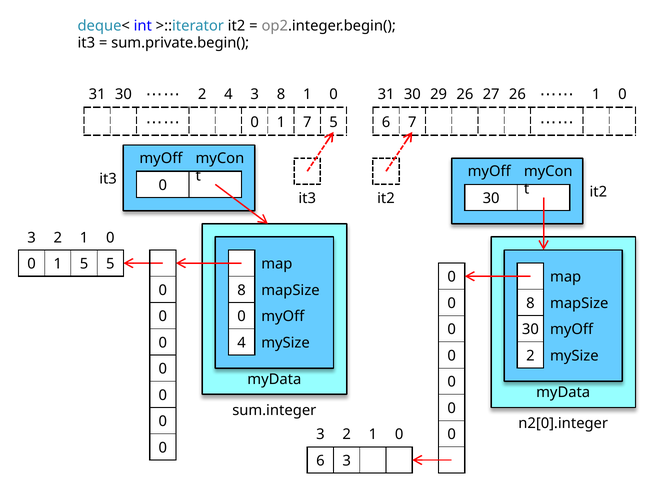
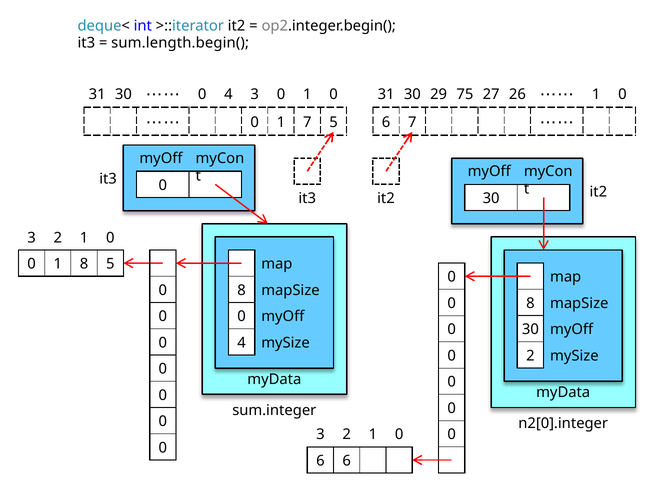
sum.private.begin(: sum.private.begin( -> sum.length.begin(
2 at (202, 94): 2 -> 0
3 8: 8 -> 0
29 26: 26 -> 75
1 5: 5 -> 8
6 3: 3 -> 6
